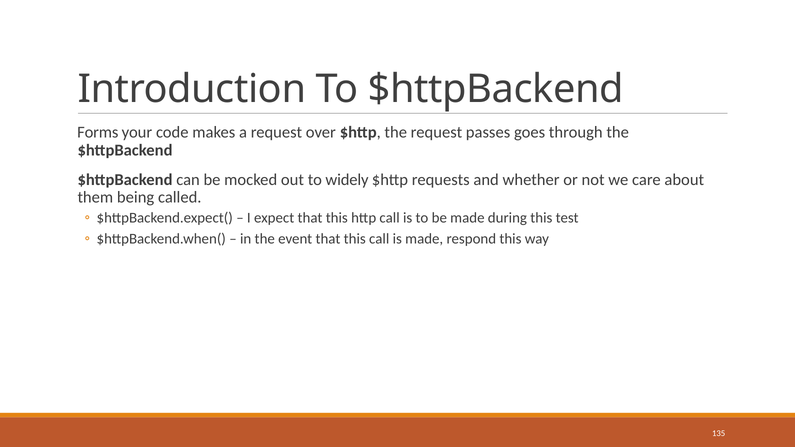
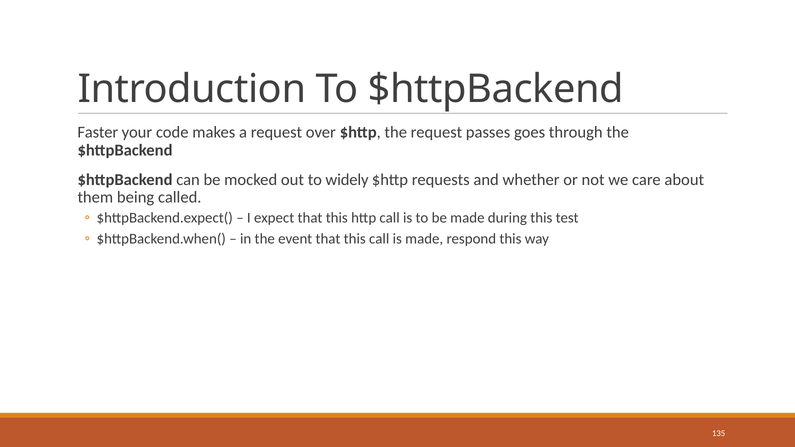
Forms: Forms -> Faster
